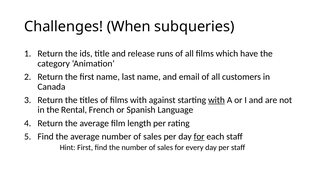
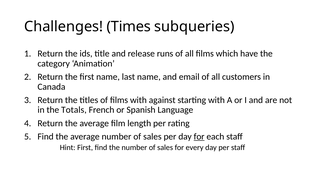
When: When -> Times
with at (216, 100) underline: present -> none
Rental: Rental -> Totals
